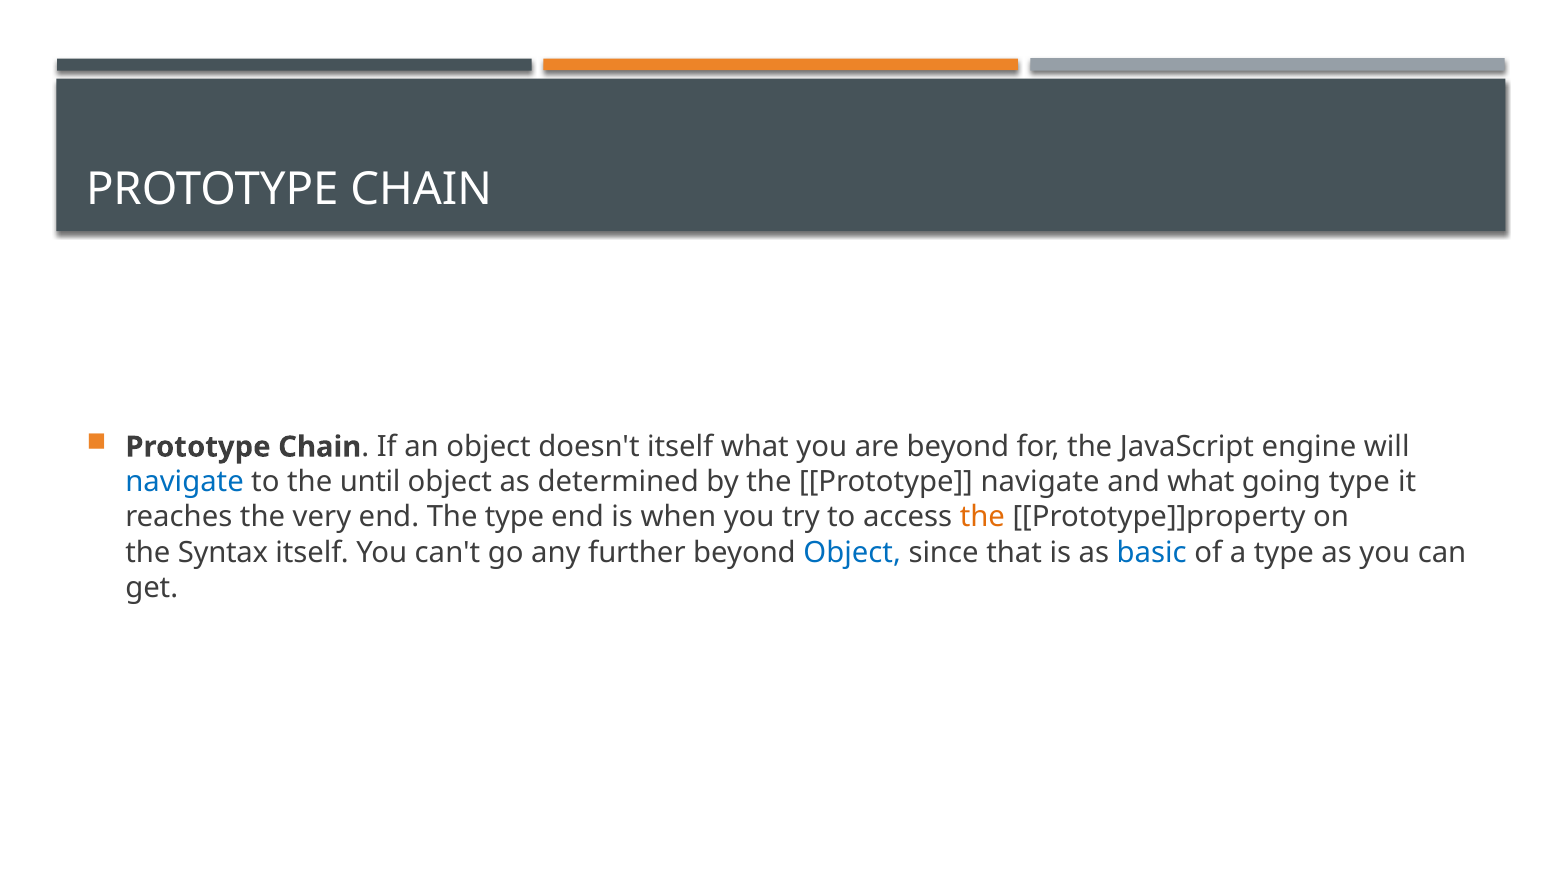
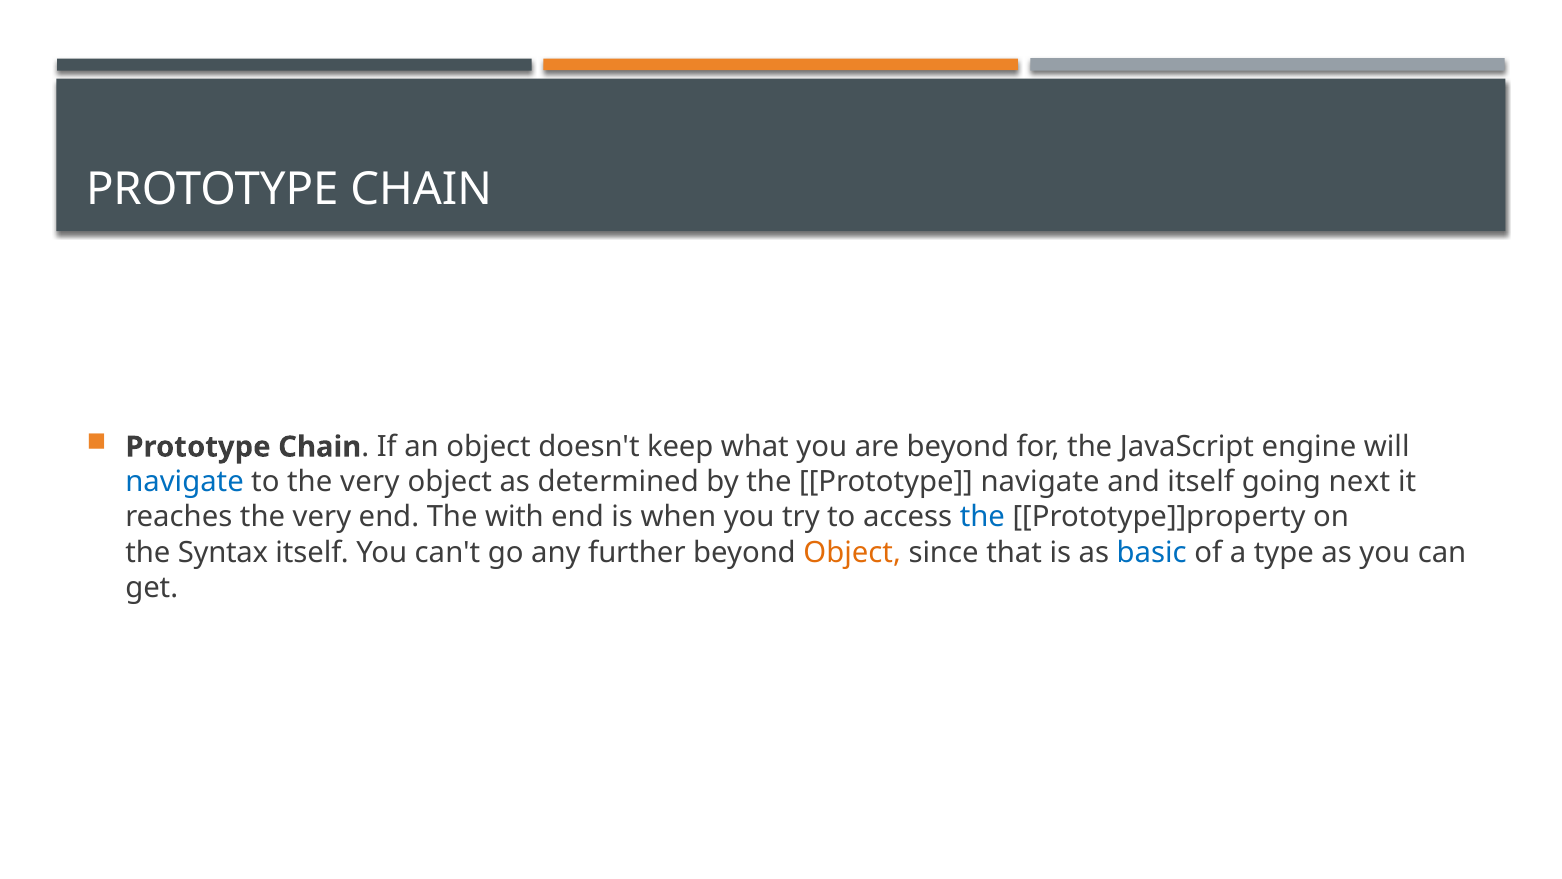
doesn't itself: itself -> keep
to the until: until -> very
and what: what -> itself
going type: type -> next
The type: type -> with
the at (982, 517) colour: orange -> blue
Object at (852, 552) colour: blue -> orange
